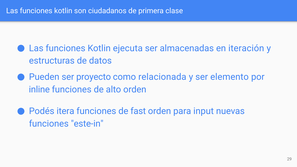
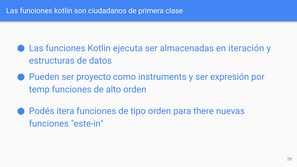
relacionada: relacionada -> instruments
elemento: elemento -> expresión
inline: inline -> temp
fast: fast -> tipo
input: input -> there
